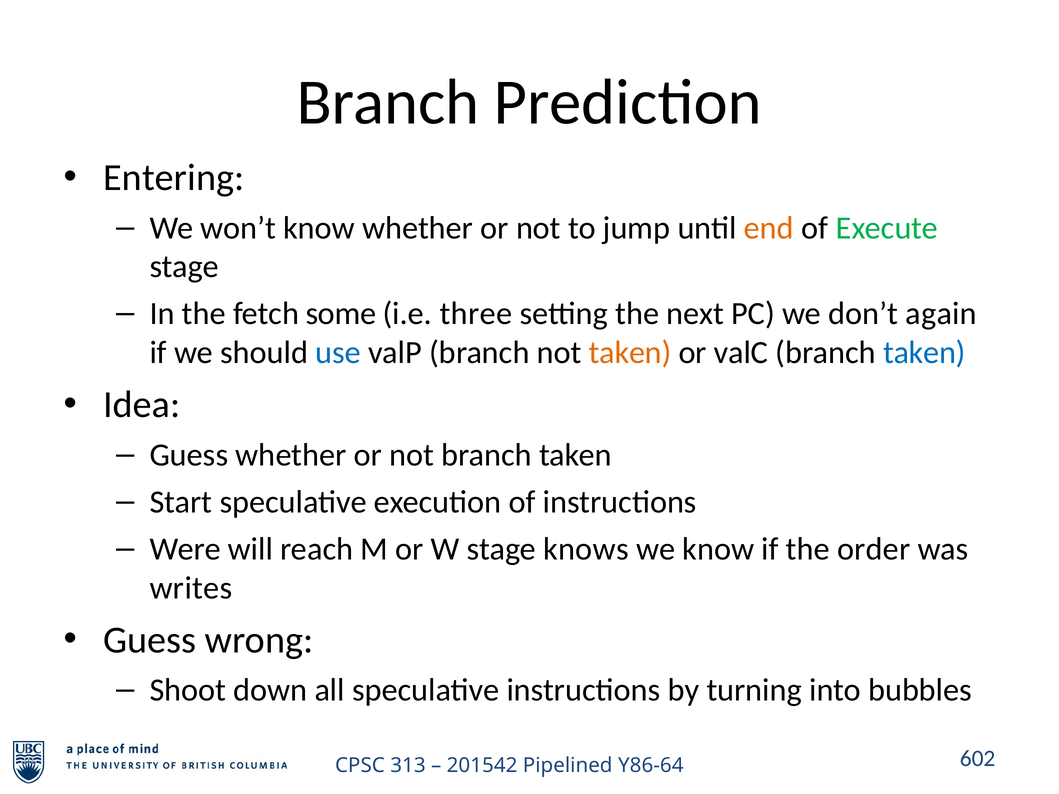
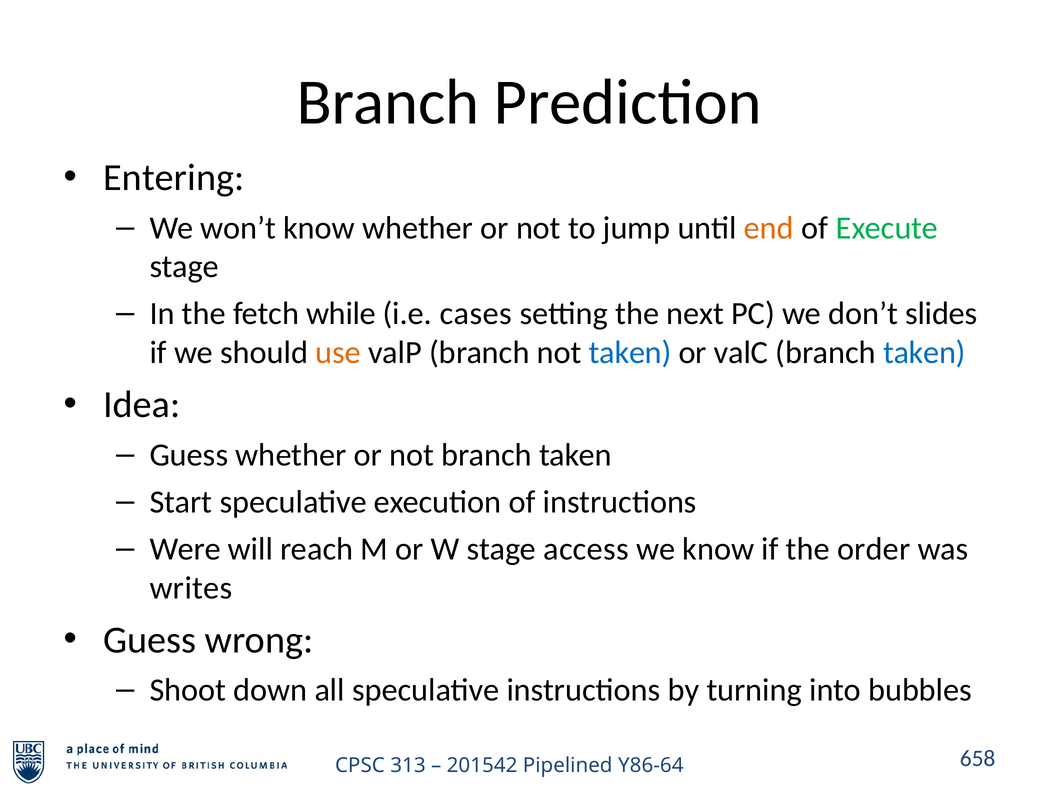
some: some -> while
three: three -> cases
again: again -> slides
use colour: blue -> orange
taken at (630, 353) colour: orange -> blue
knows: knows -> access
602: 602 -> 658
